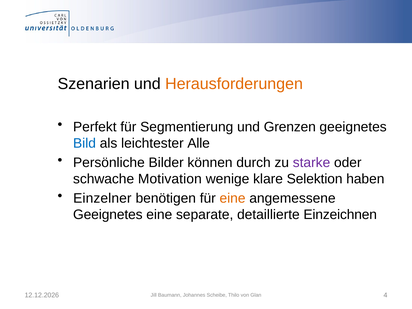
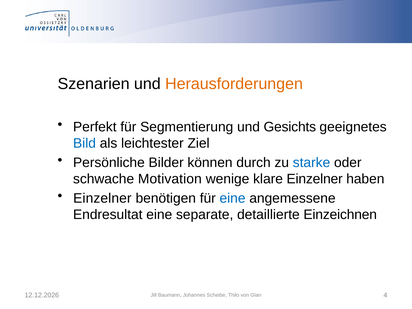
Grenzen: Grenzen -> Gesichts
Alle: Alle -> Ziel
starke colour: purple -> blue
klare Selektion: Selektion -> Einzelner
eine at (233, 198) colour: orange -> blue
Geeignetes at (108, 215): Geeignetes -> Endresultat
